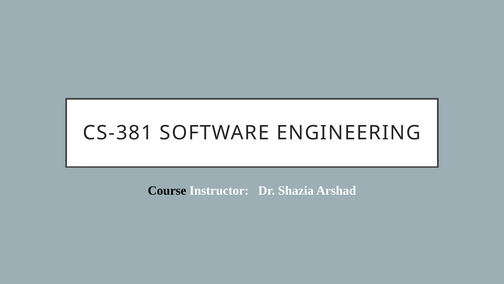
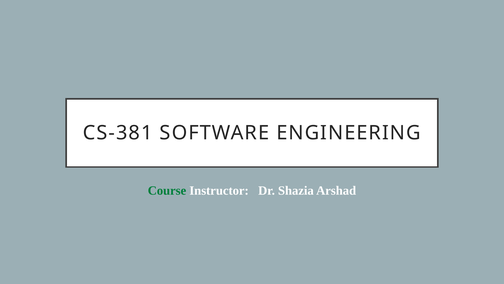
Course colour: black -> green
